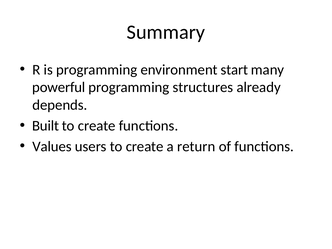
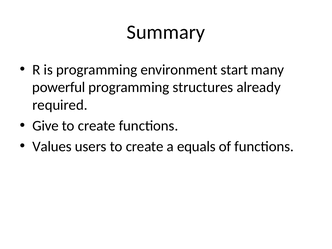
depends: depends -> required
Built: Built -> Give
return: return -> equals
